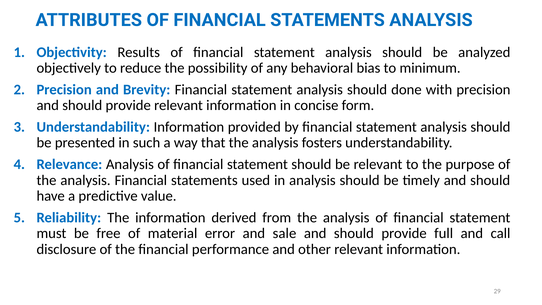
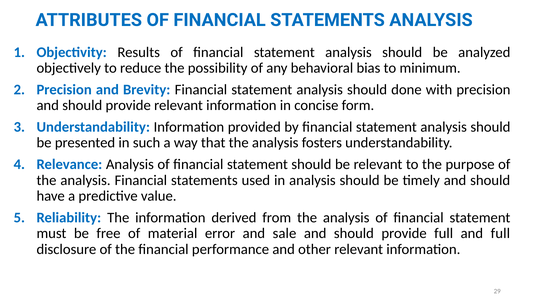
and call: call -> full
